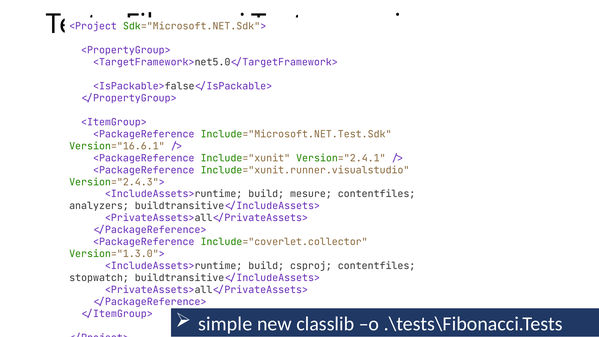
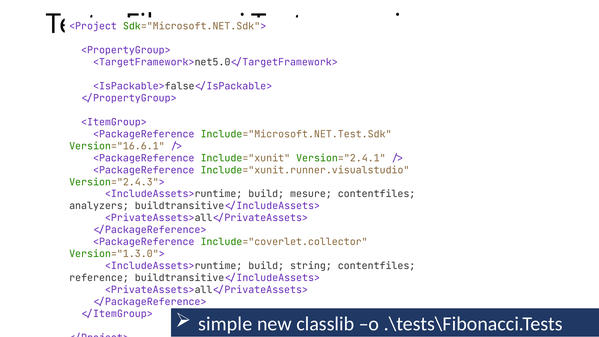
csproj: csproj -> string
stopwatch: stopwatch -> reference
